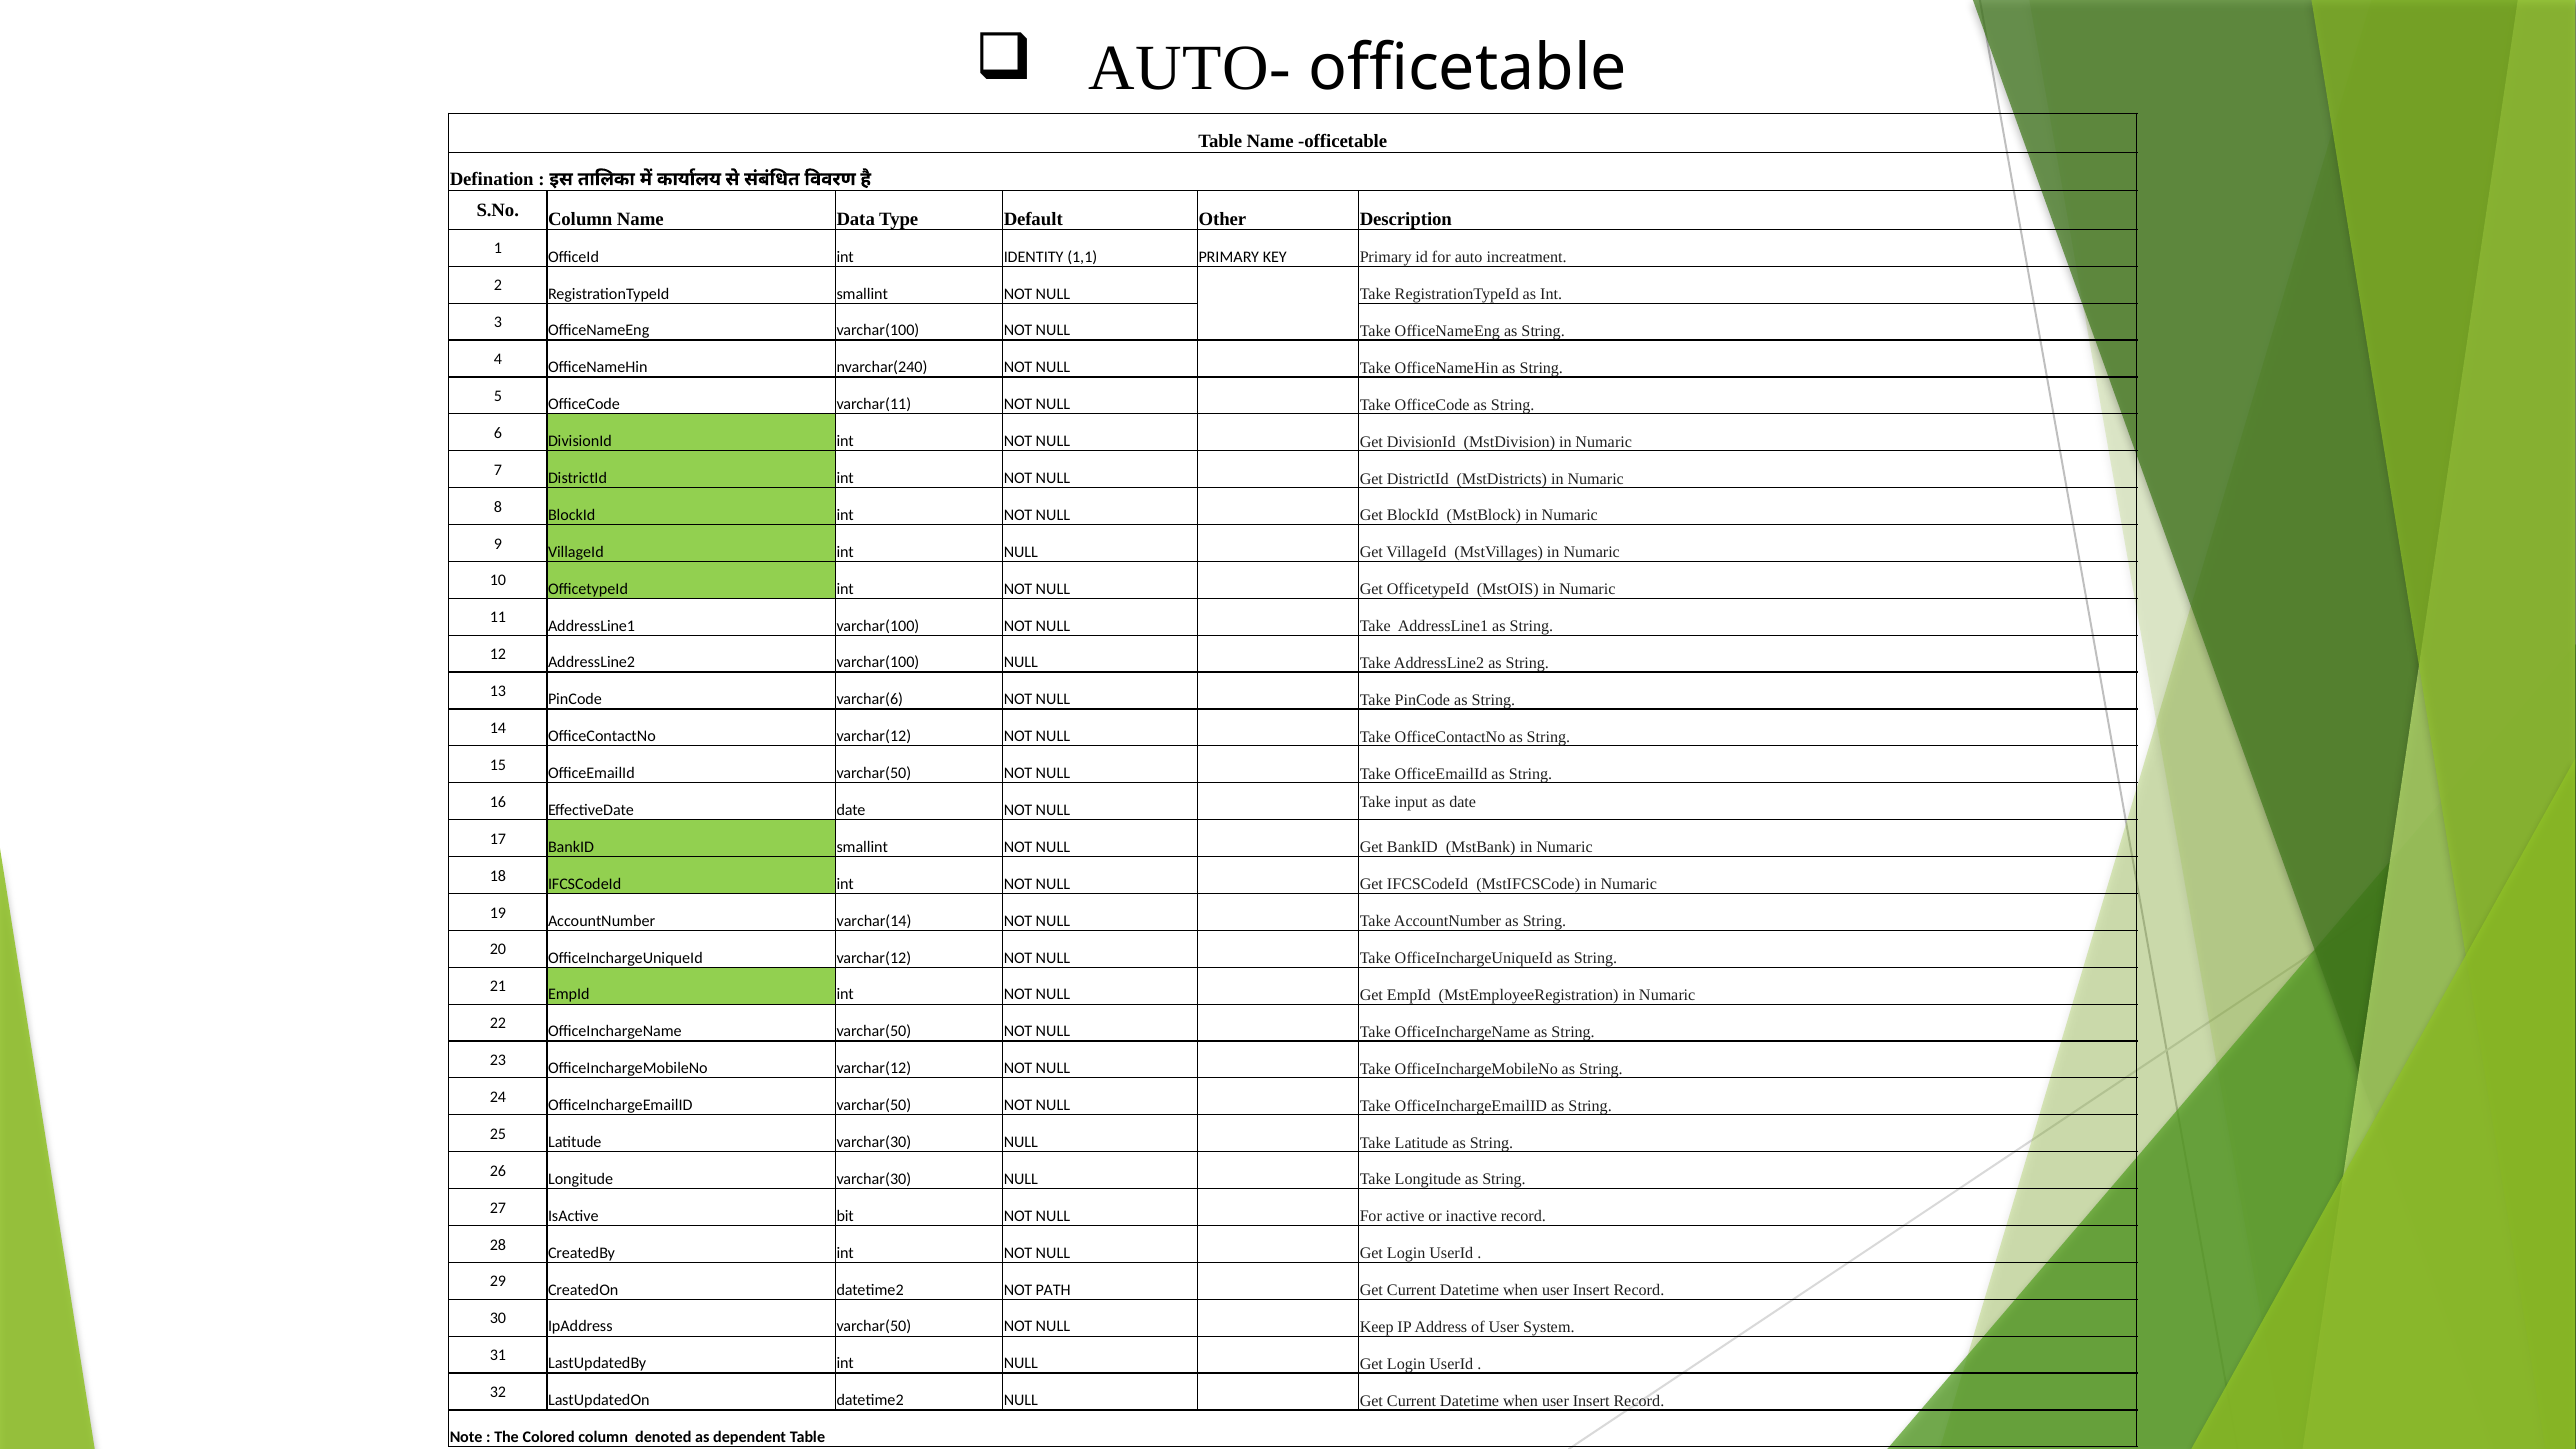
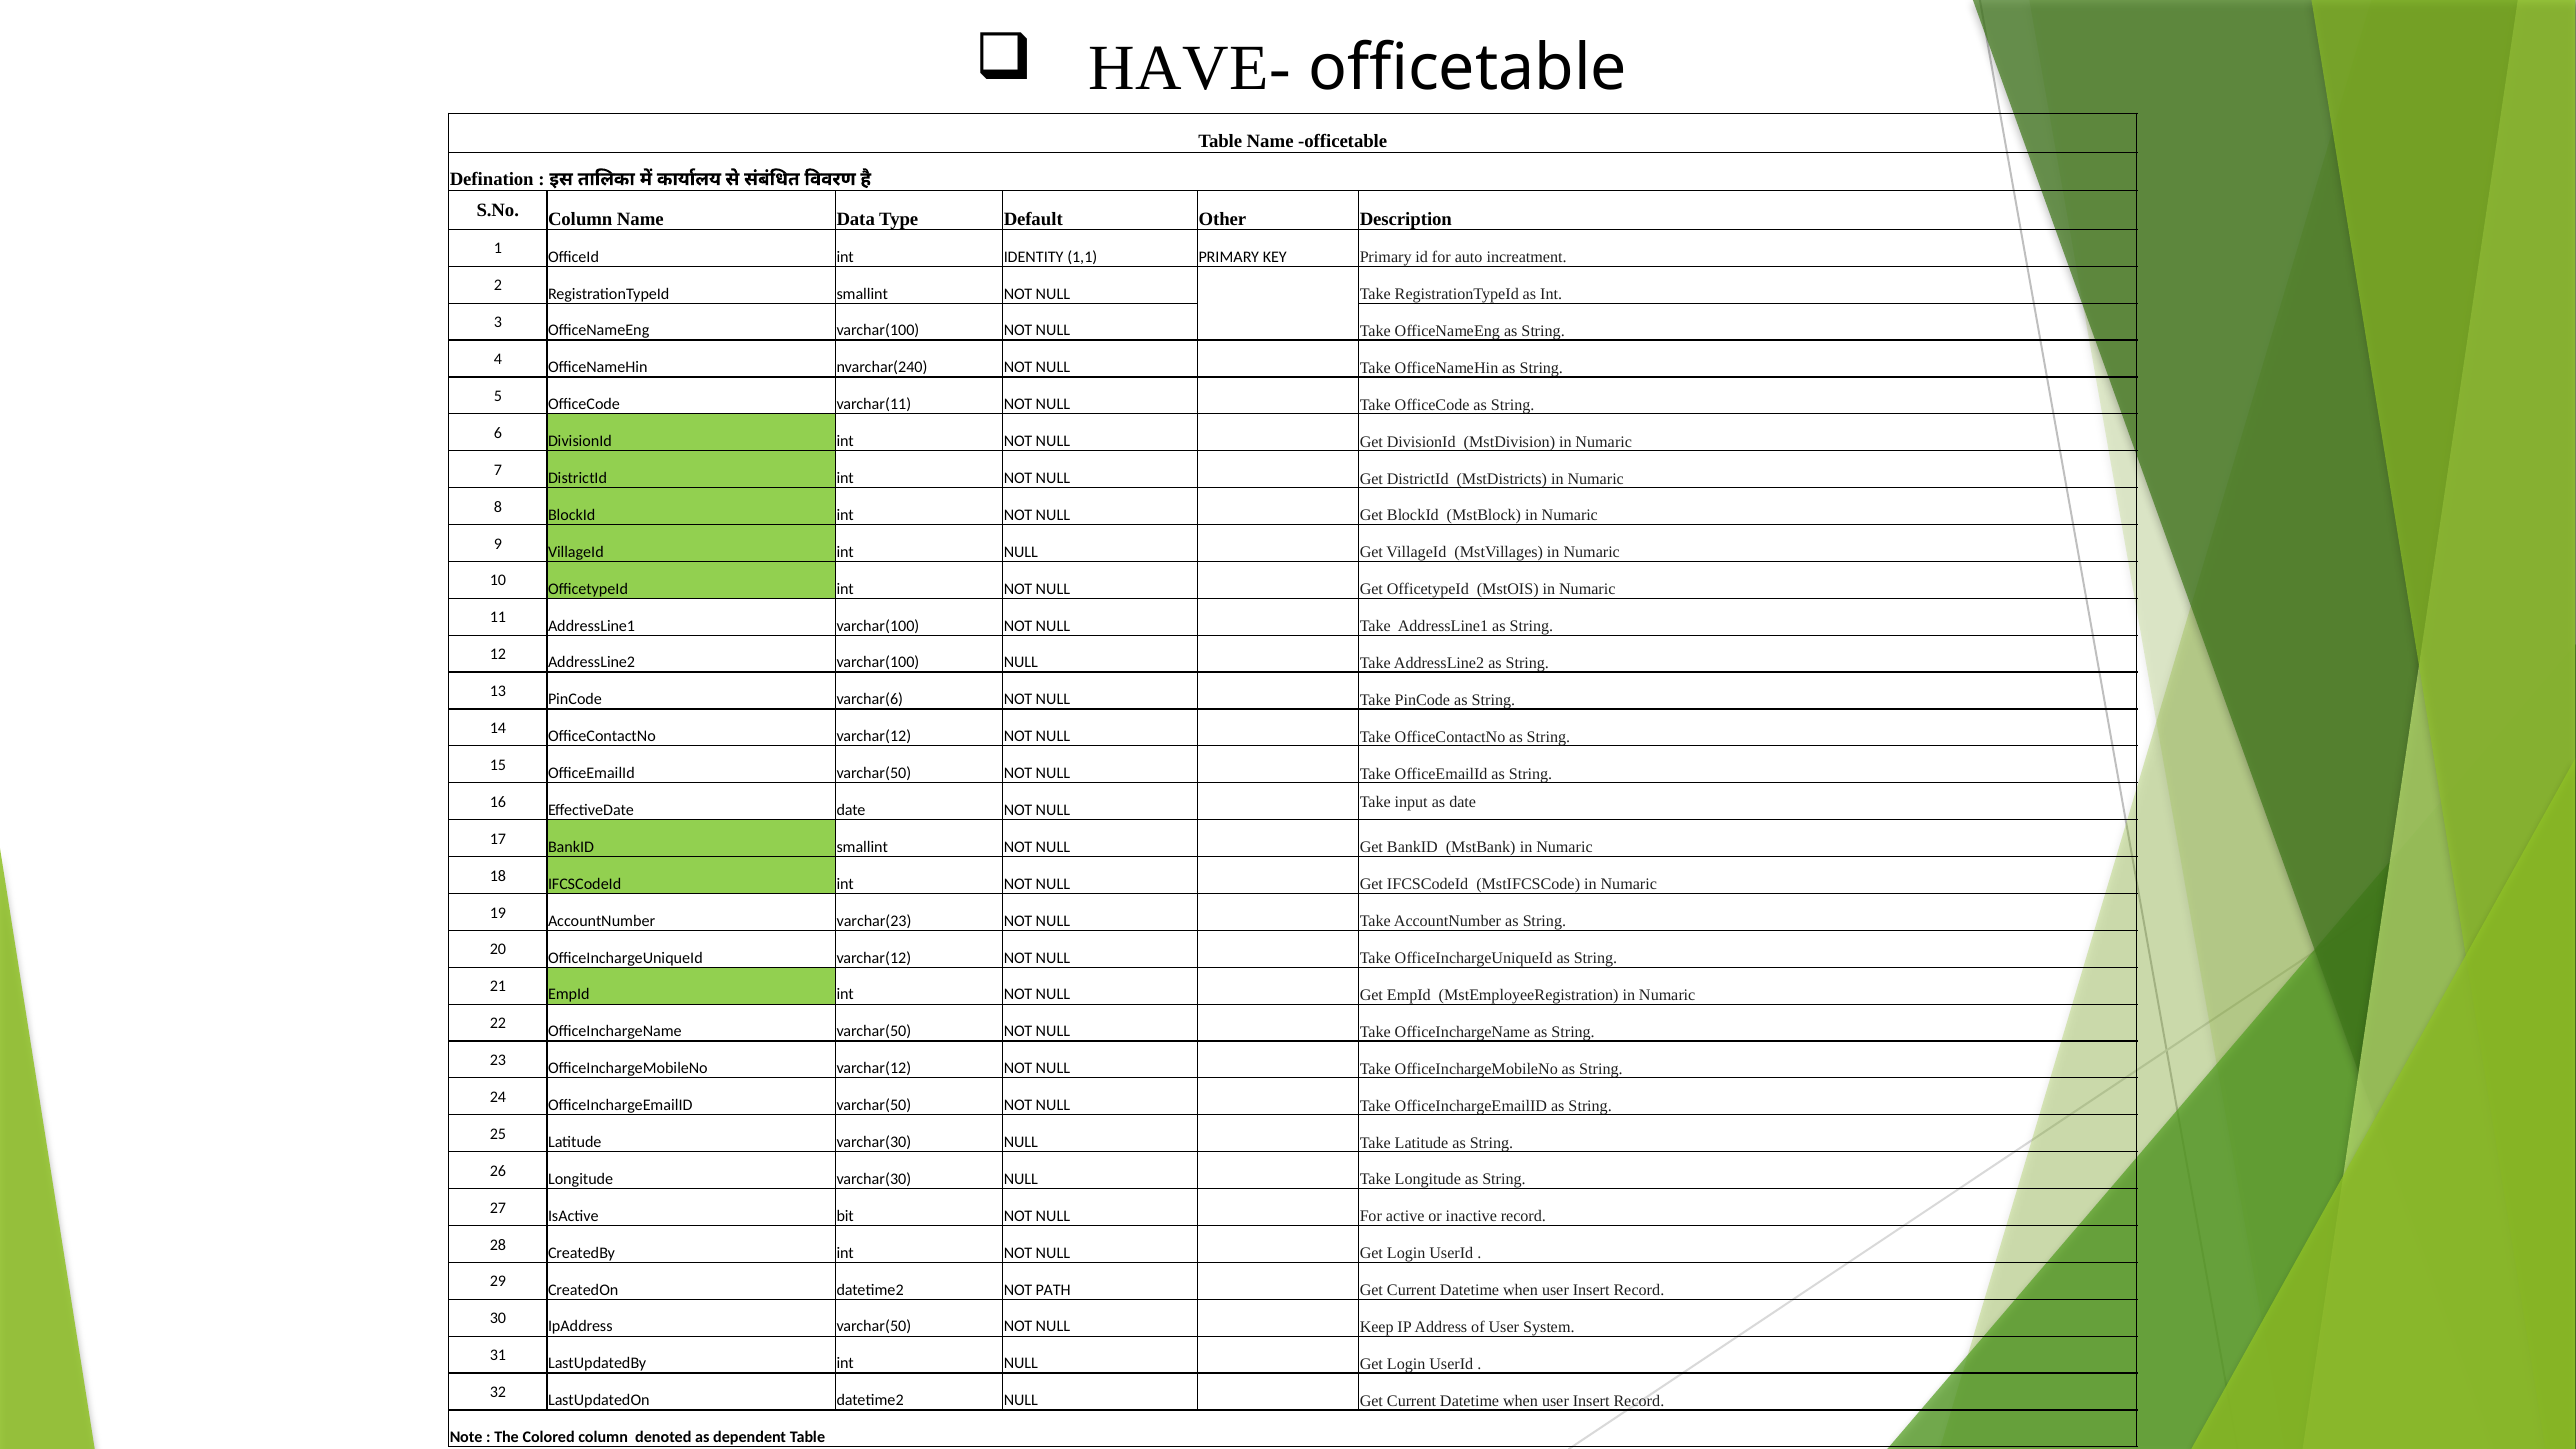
AUTO-: AUTO- -> HAVE-
varchar(14: varchar(14 -> varchar(23
